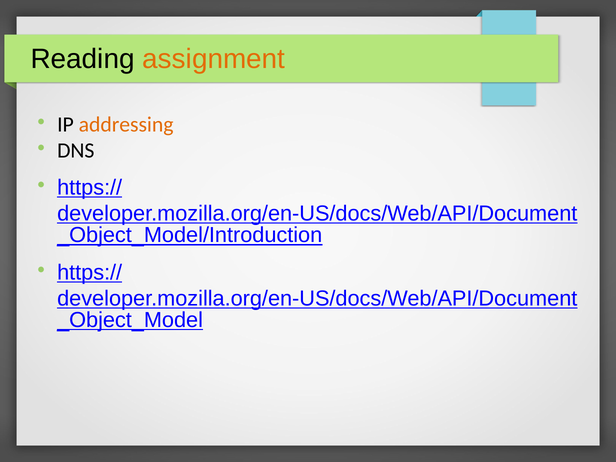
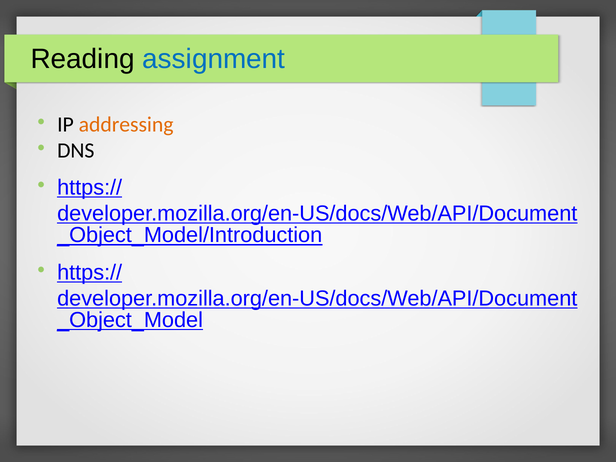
assignment colour: orange -> blue
